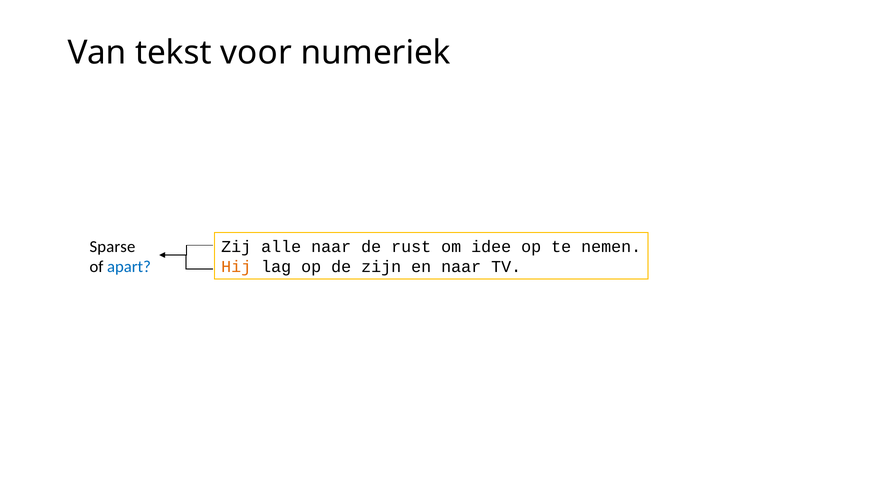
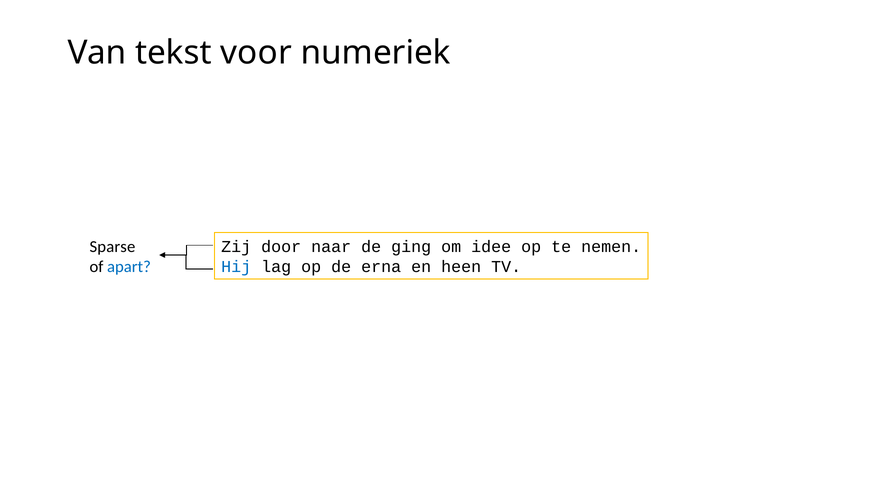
alle: alle -> door
rust: rust -> ging
Hij colour: orange -> blue
zijn: zijn -> erna
en naar: naar -> heen
